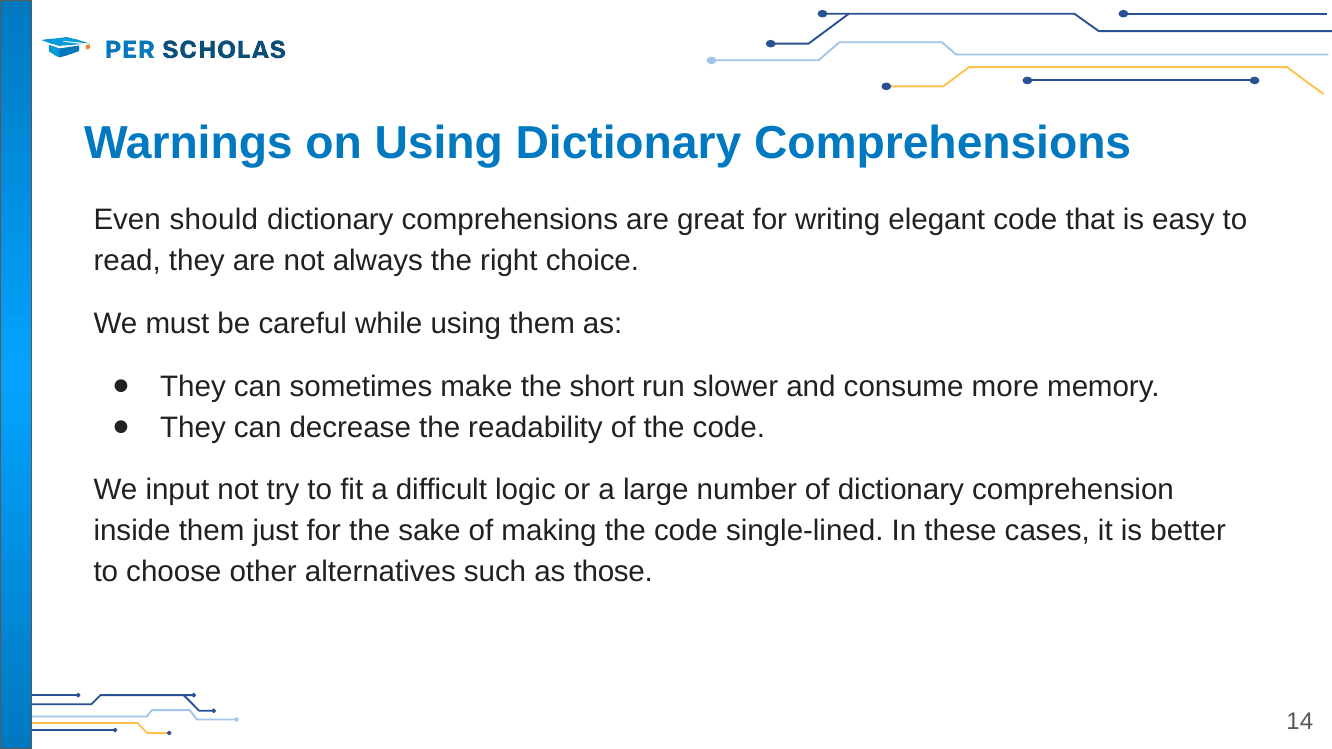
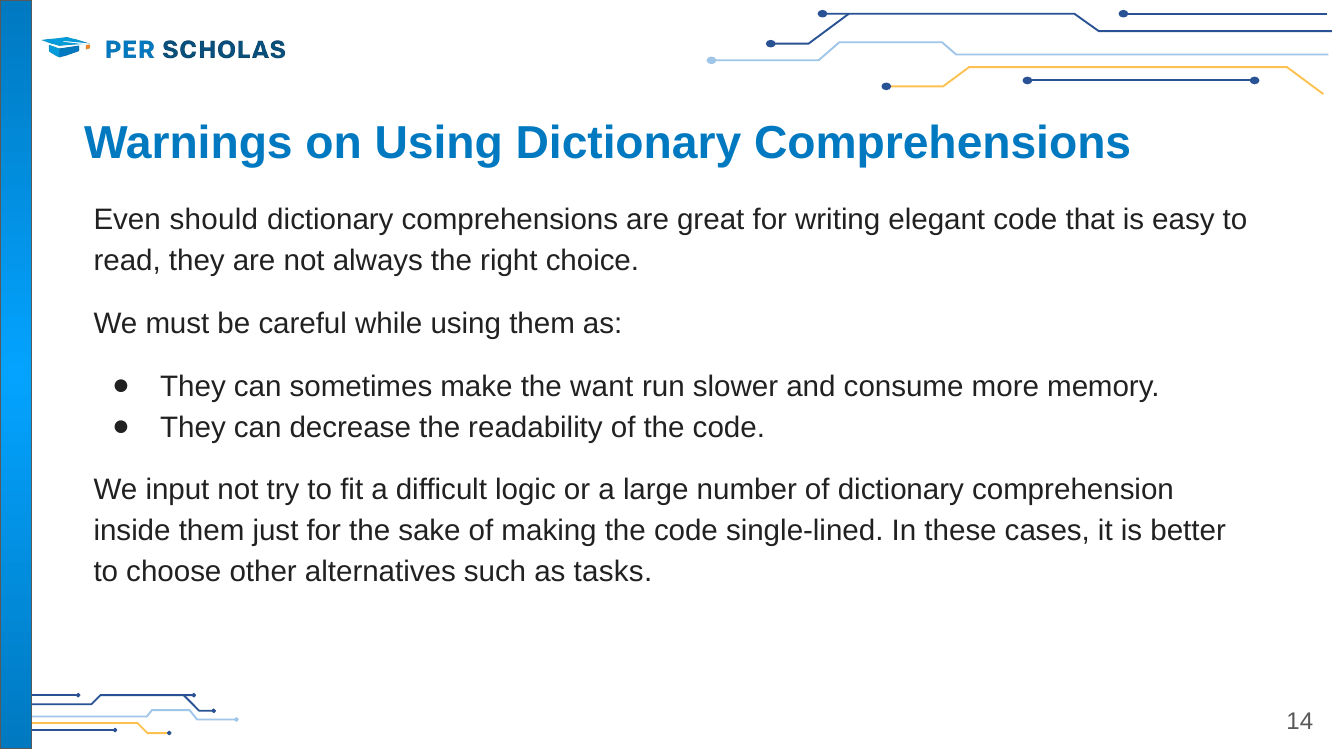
short: short -> want
those: those -> tasks
